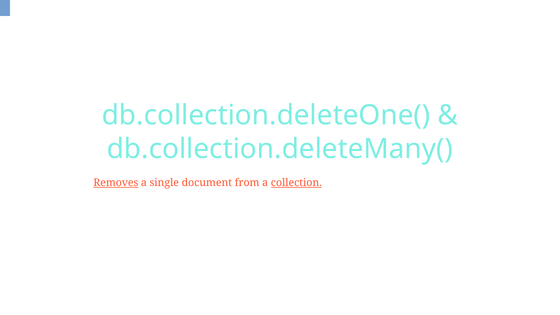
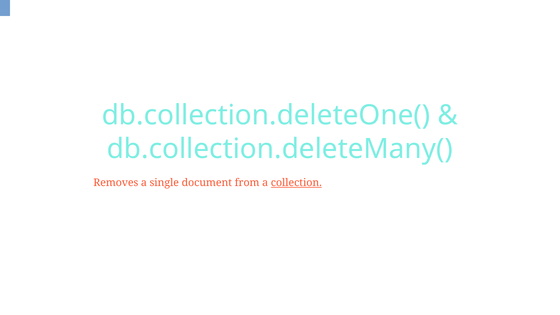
Removes underline: present -> none
